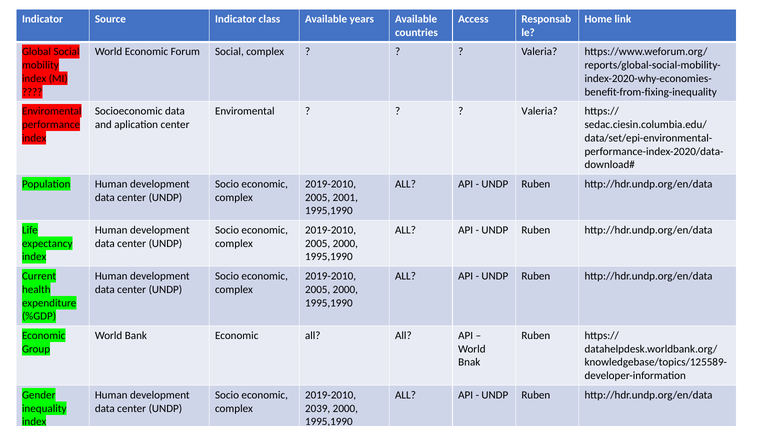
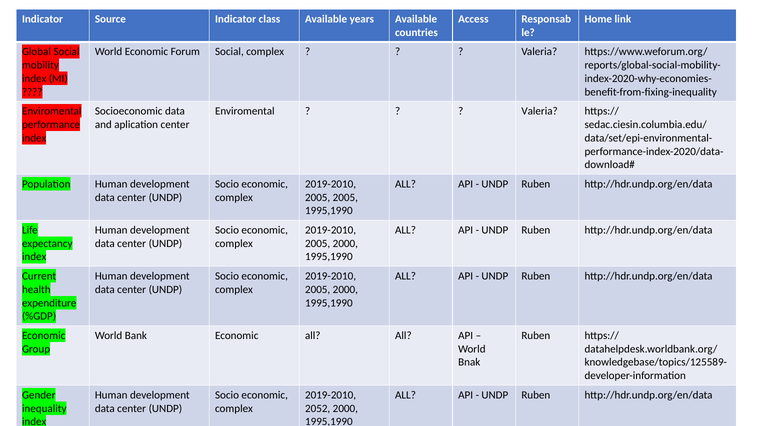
2005 2001: 2001 -> 2005
2039: 2039 -> 2052
